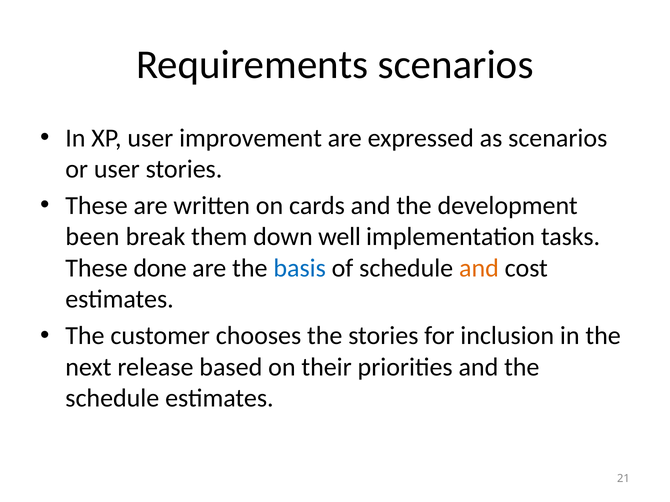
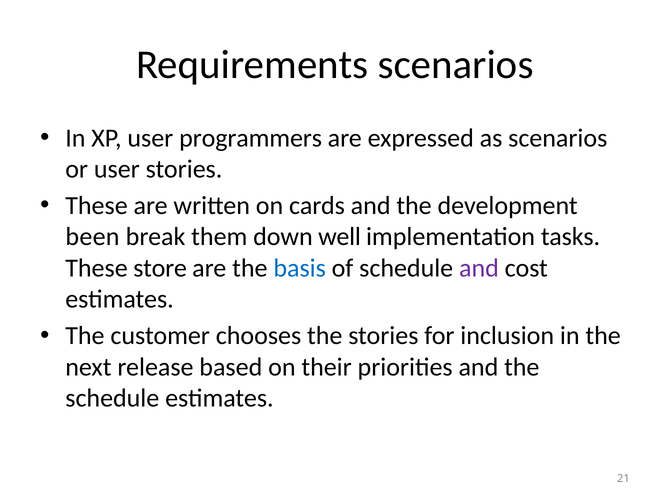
improvement: improvement -> programmers
done: done -> store
and at (479, 268) colour: orange -> purple
